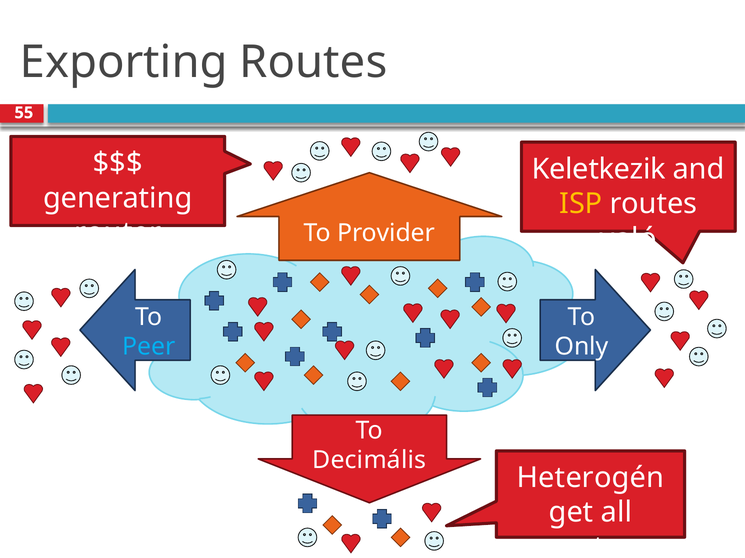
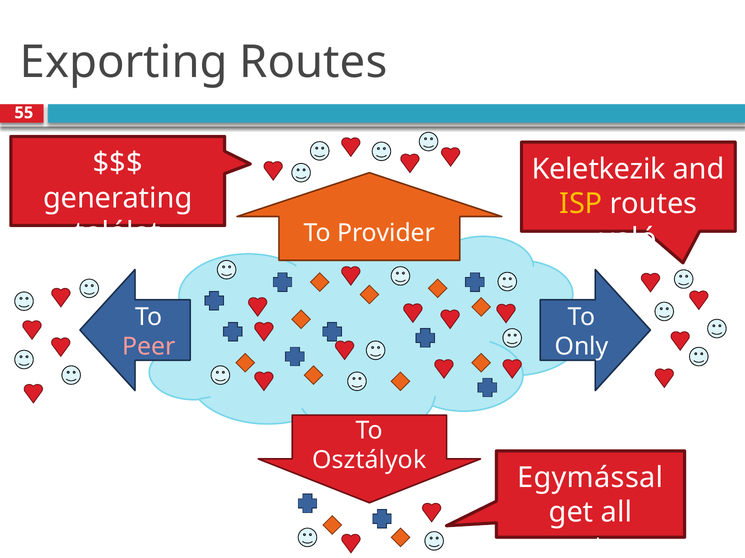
router: router -> találat
Peer colour: light blue -> pink
Decimális: Decimális -> Osztályok
Heterogén: Heterogén -> Egymással
